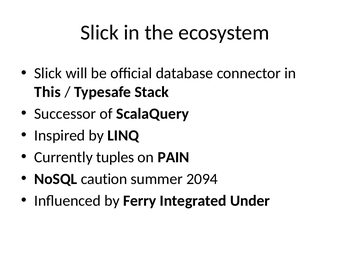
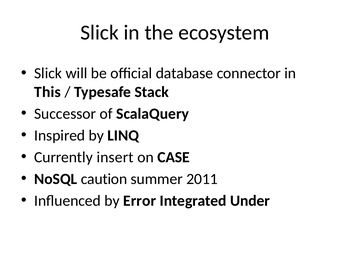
tuples: tuples -> insert
PAIN: PAIN -> CASE
2094: 2094 -> 2011
Ferry: Ferry -> Error
